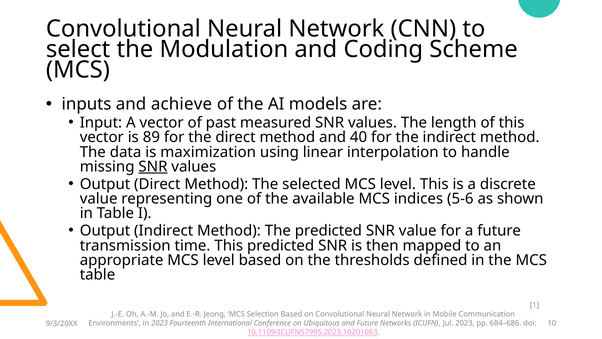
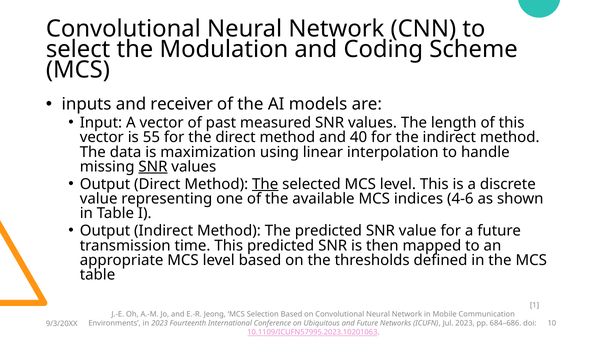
achieve: achieve -> receiver
89: 89 -> 55
The at (265, 184) underline: none -> present
5-6: 5-6 -> 4-6
